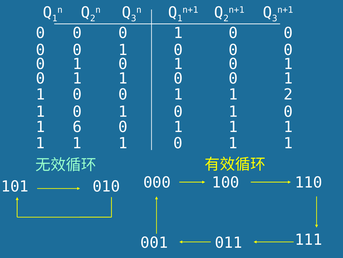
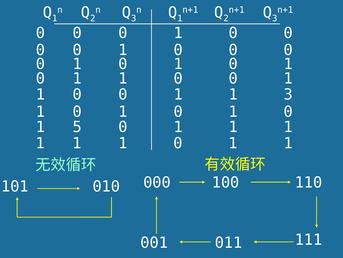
1 2: 2 -> 3
6: 6 -> 5
